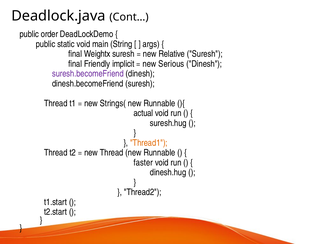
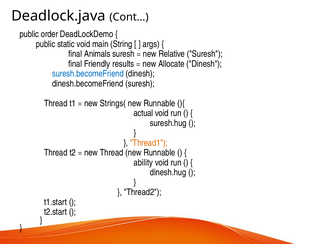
Weightx: Weightx -> Animals
implicit: implicit -> results
Serious: Serious -> Allocate
suresh.becomeFriend colour: purple -> blue
faster: faster -> ability
